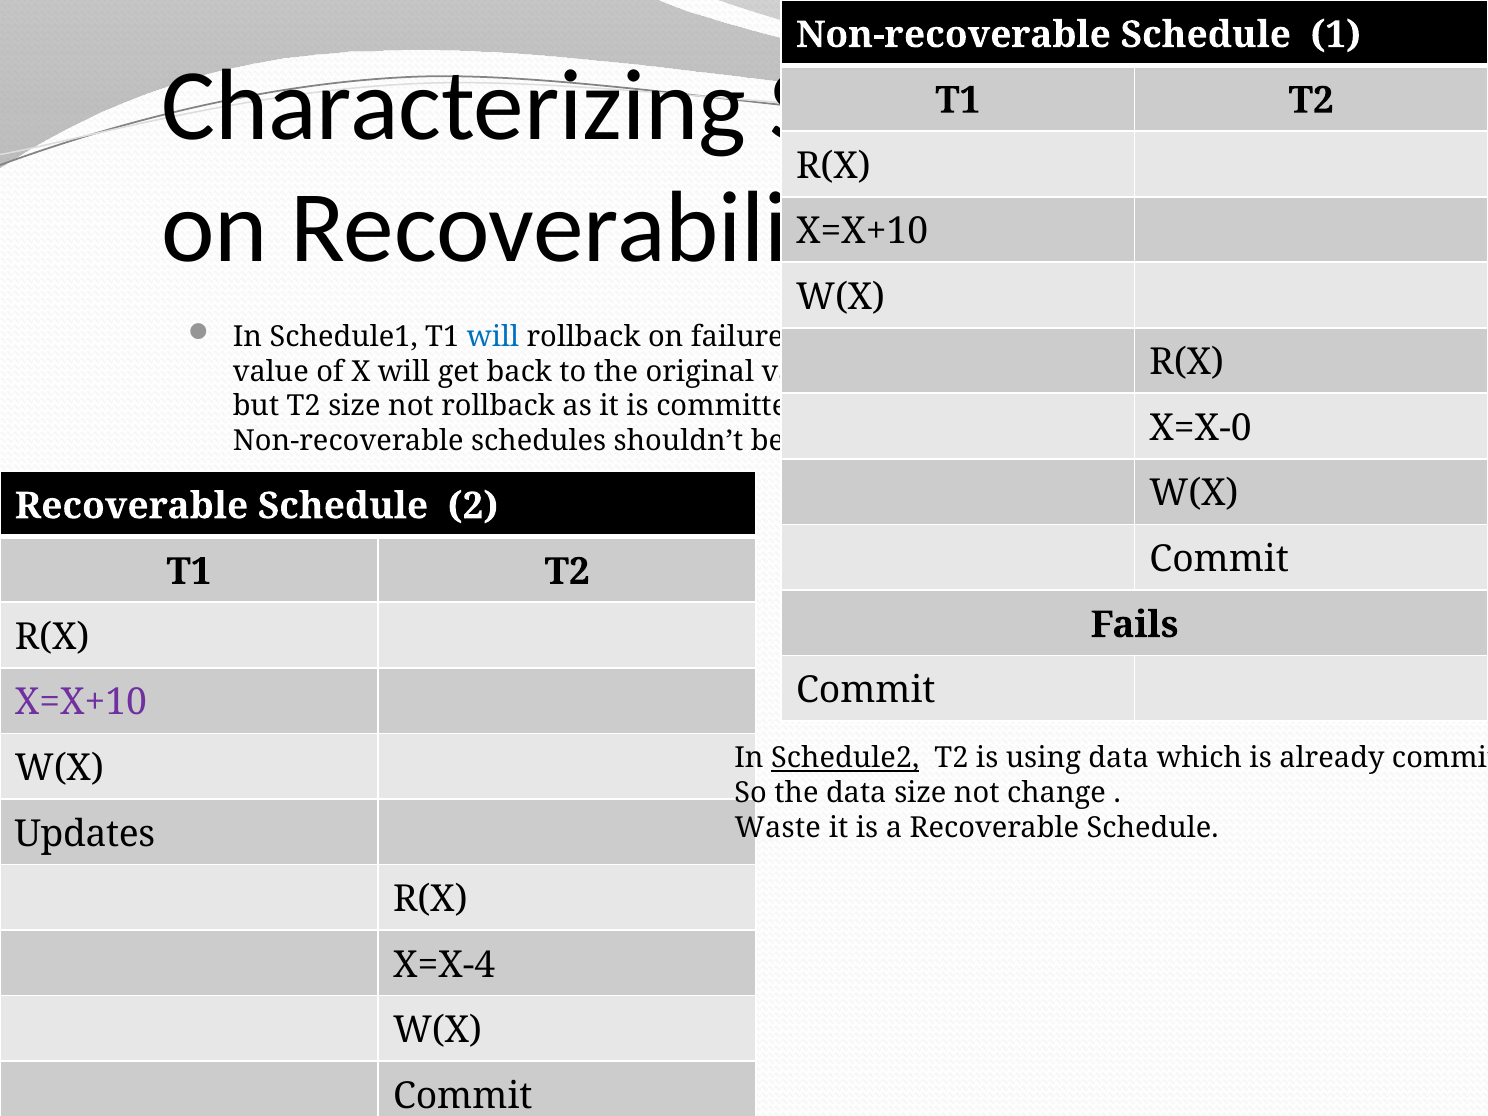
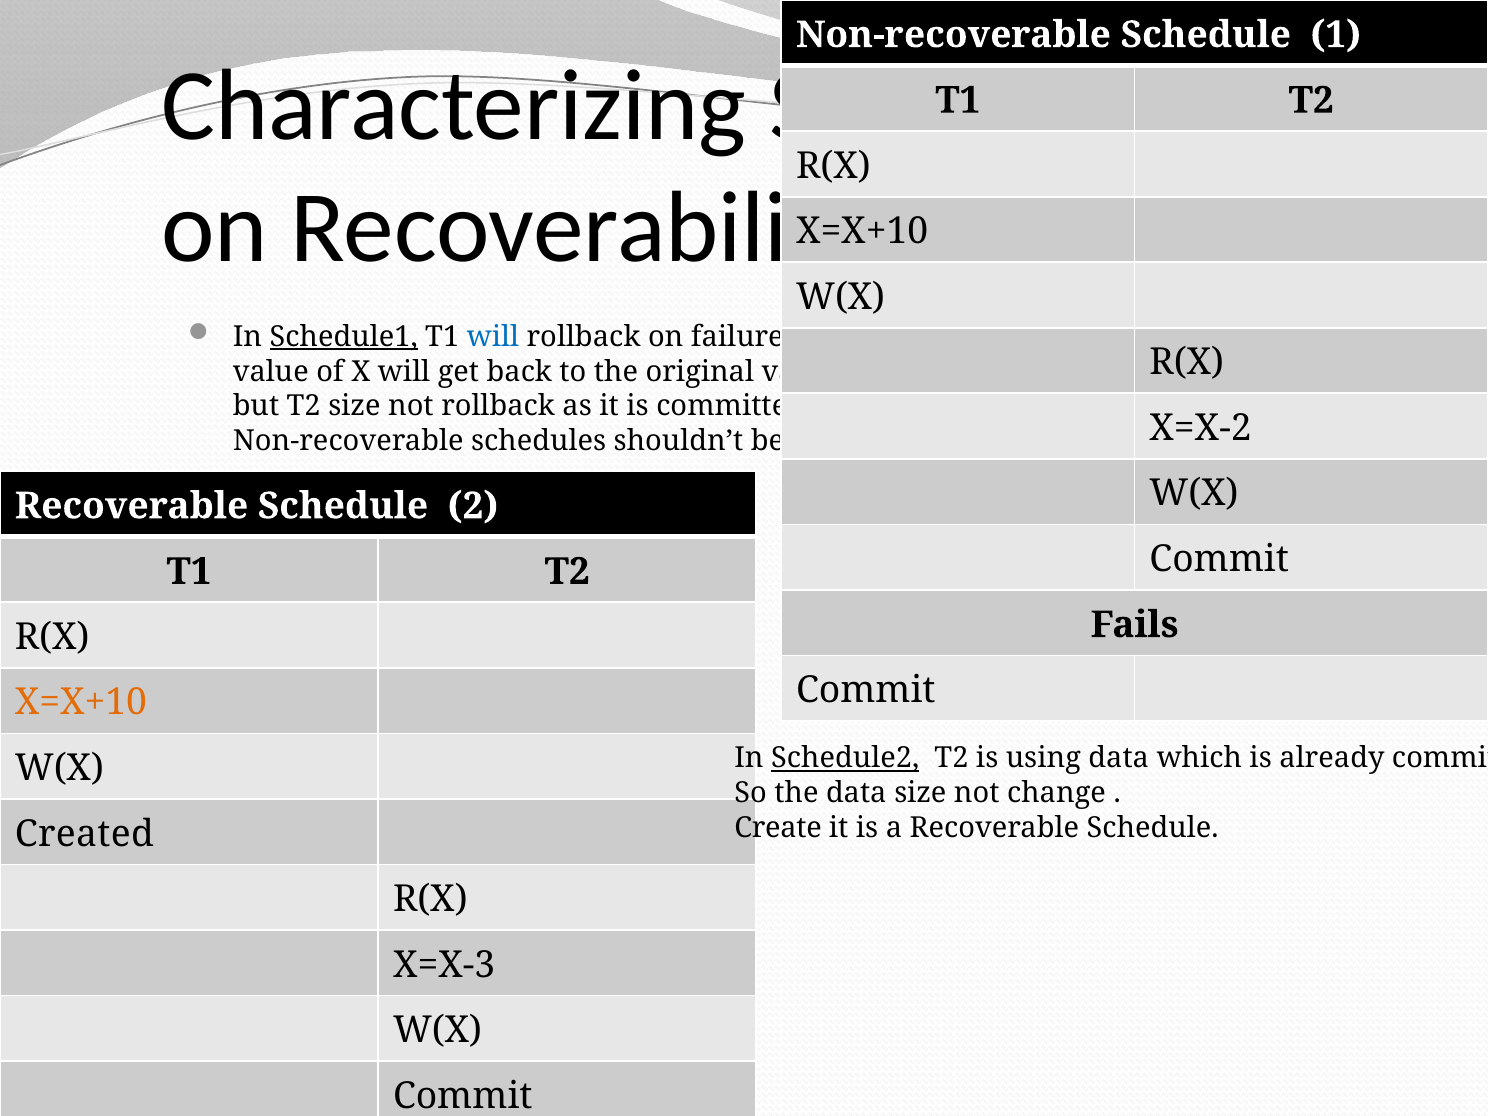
Schedule1 underline: none -> present
X=X-0: X=X-0 -> X=X-2
X=X+10 at (81, 703) colour: purple -> orange
Waste: Waste -> Create
Updates: Updates -> Created
X=X-4: X=X-4 -> X=X-3
